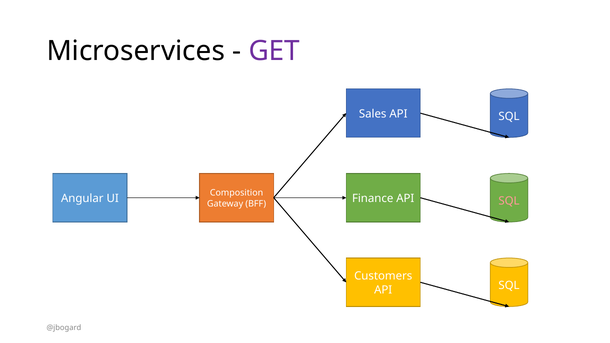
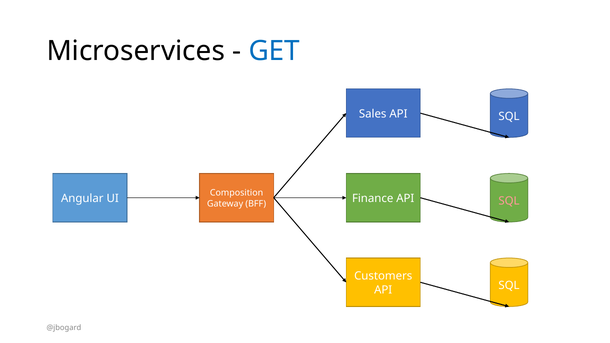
GET colour: purple -> blue
